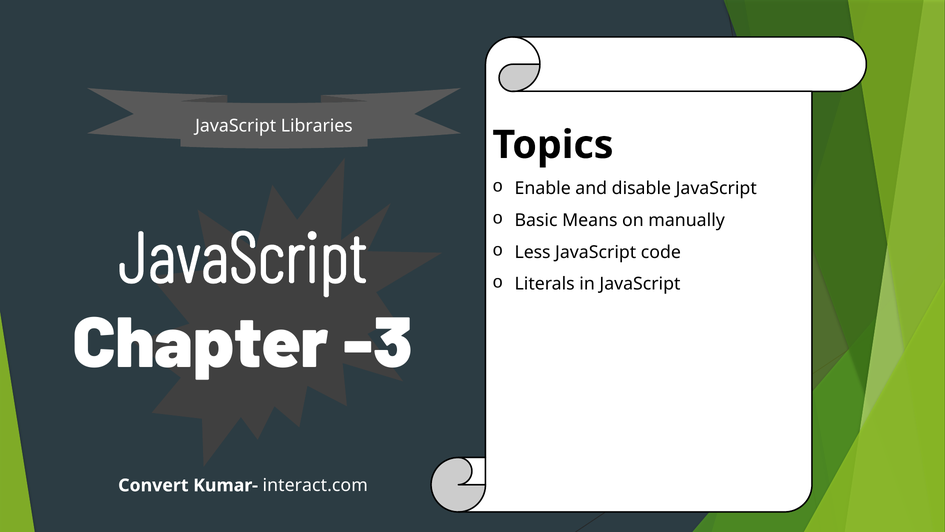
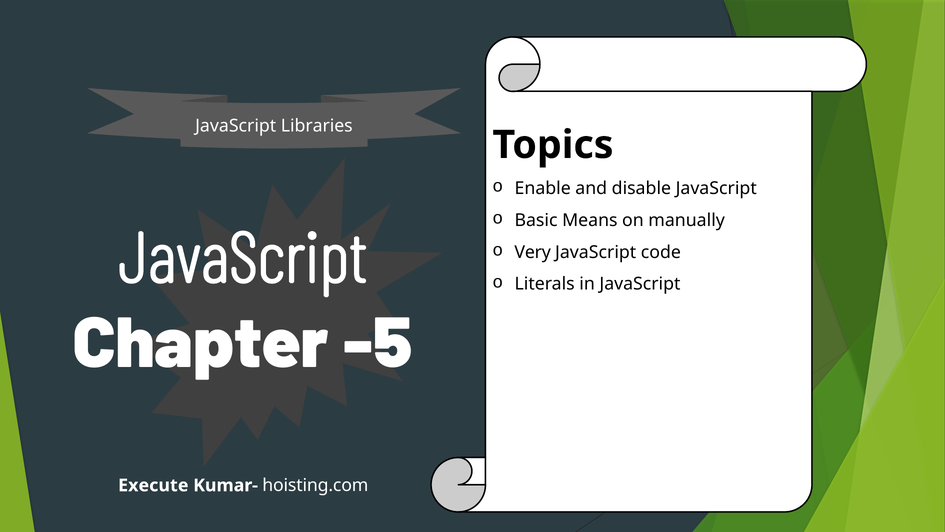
Less: Less -> Very
-3: -3 -> -5
Convert: Convert -> Execute
interact.com: interact.com -> hoisting.com
